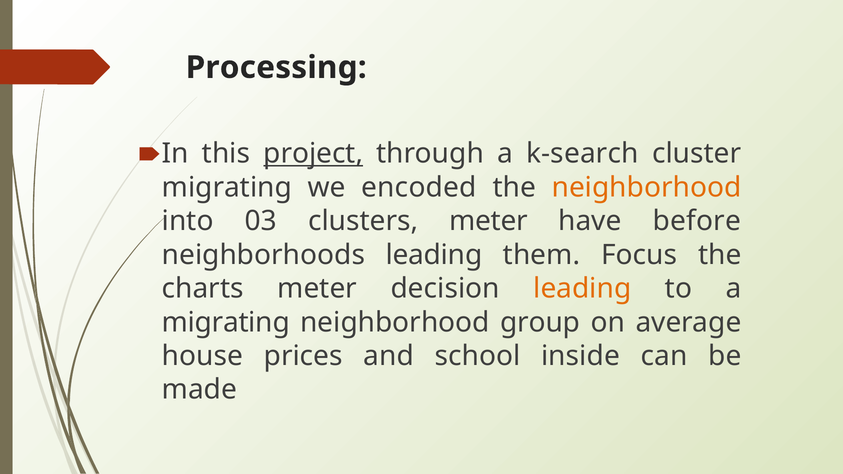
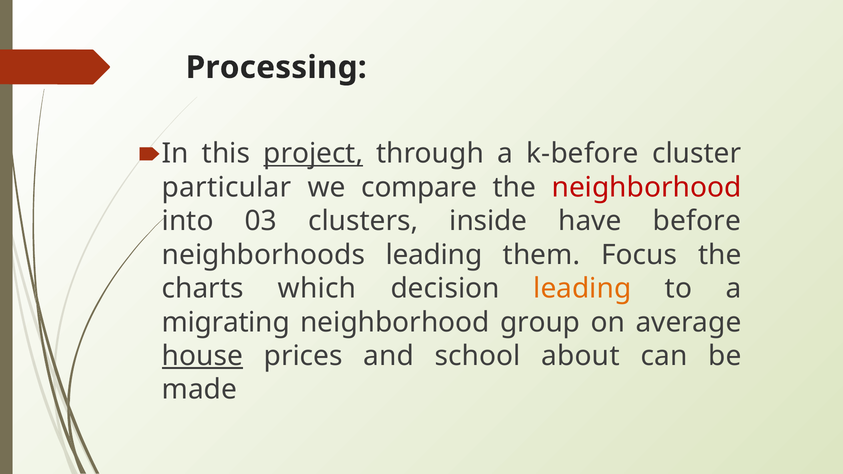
k-search: k-search -> k-before
migrating at (227, 187): migrating -> particular
encoded: encoded -> compare
neighborhood at (647, 187) colour: orange -> red
clusters meter: meter -> inside
charts meter: meter -> which
house underline: none -> present
inside: inside -> about
